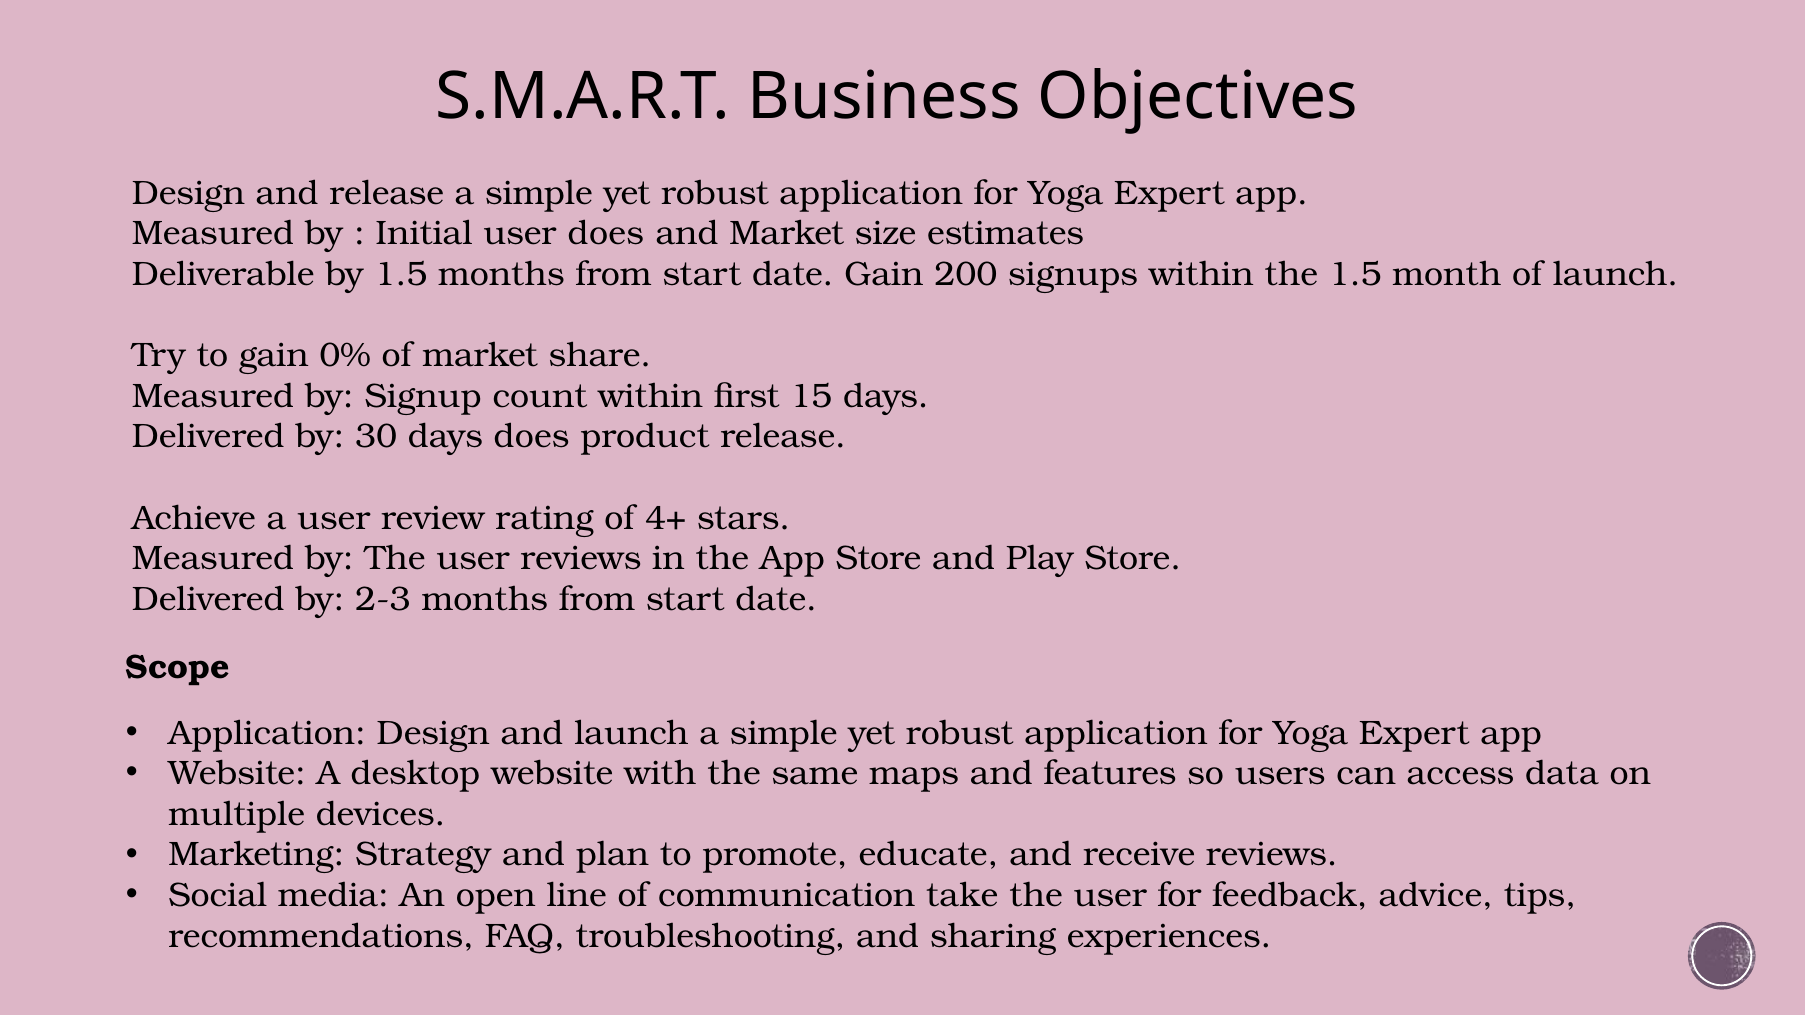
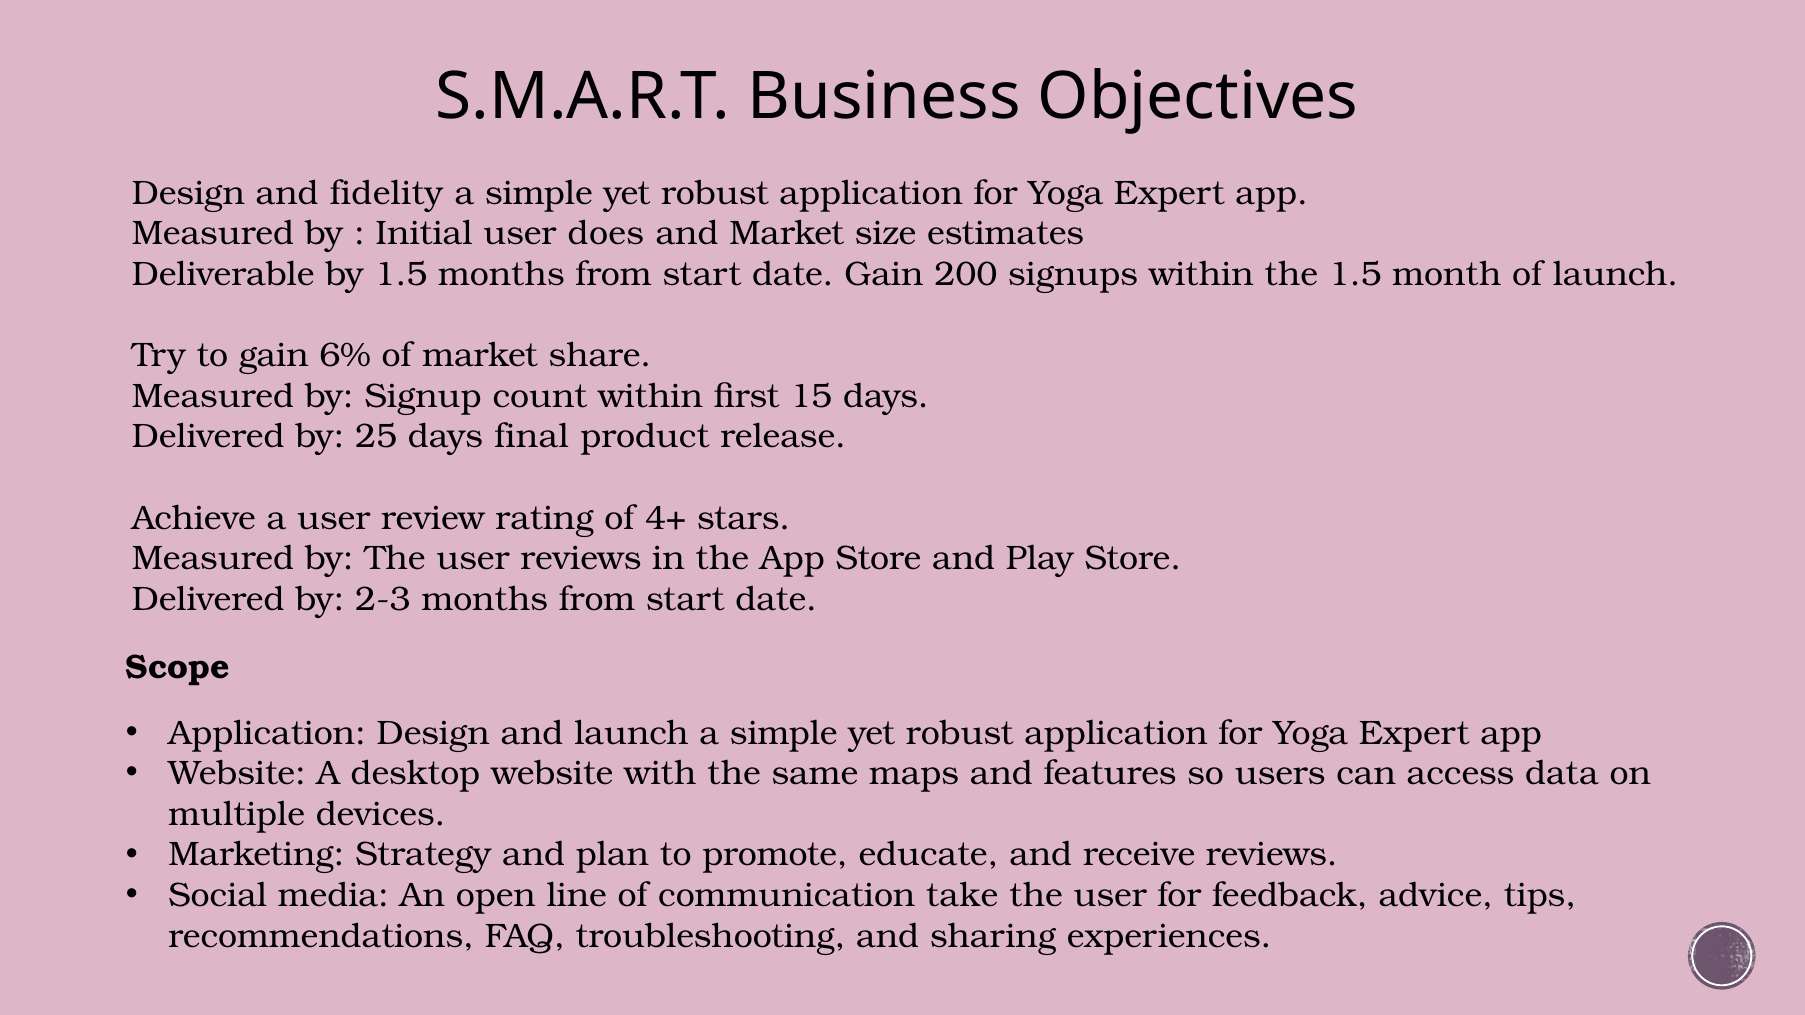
and release: release -> fidelity
0%: 0% -> 6%
30: 30 -> 25
days does: does -> final
